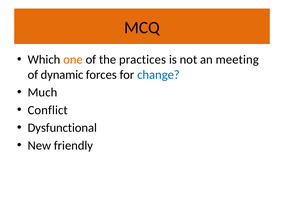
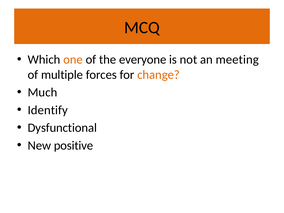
practices: practices -> everyone
dynamic: dynamic -> multiple
change colour: blue -> orange
Conflict: Conflict -> Identify
friendly: friendly -> positive
